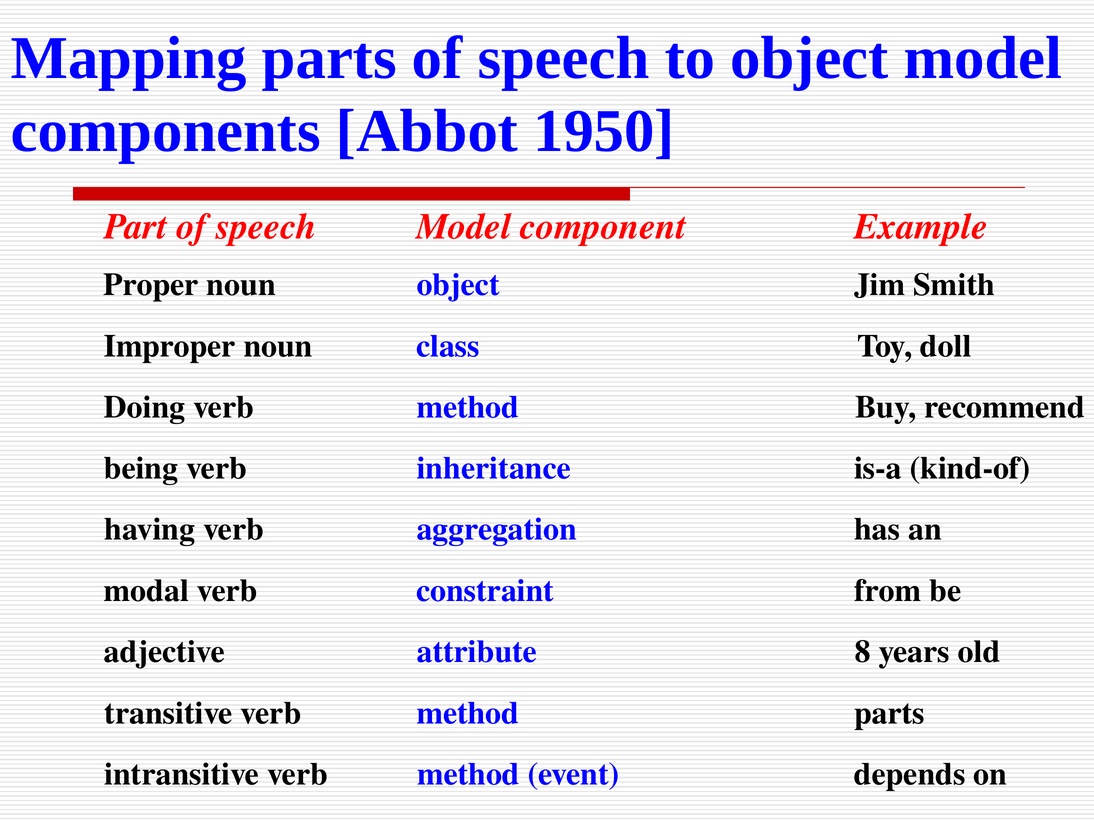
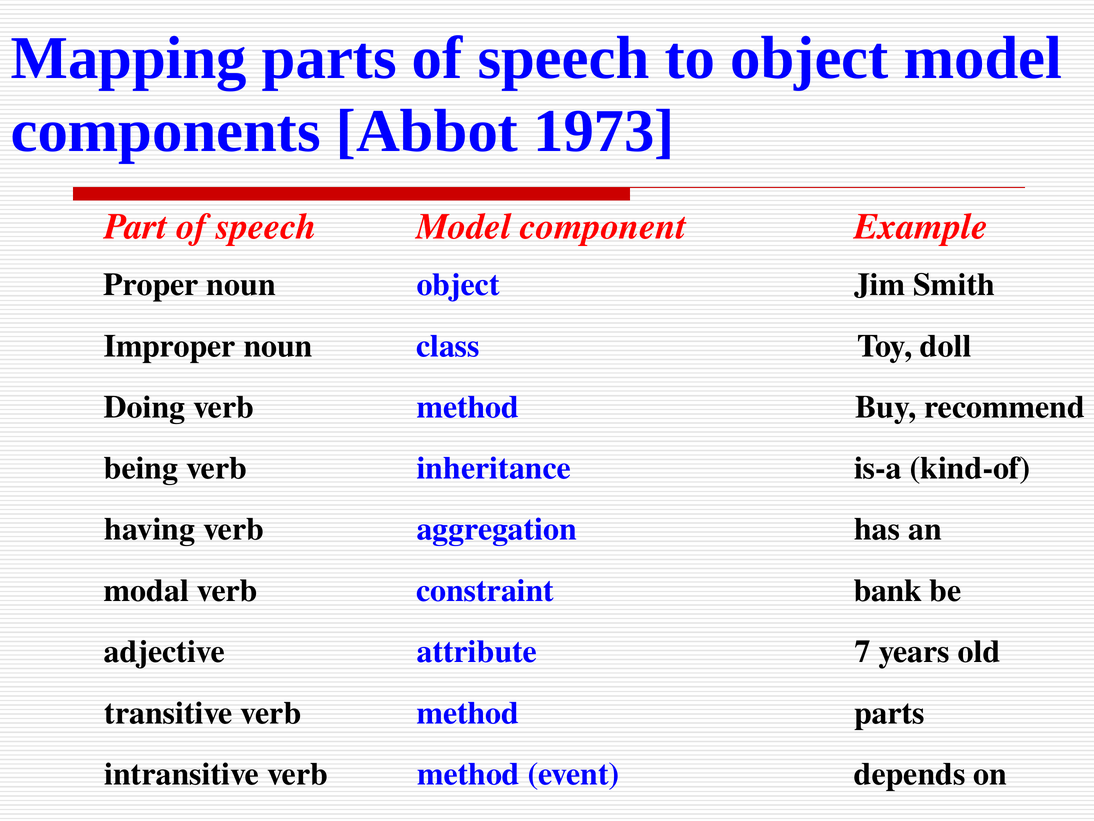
1950: 1950 -> 1973
from: from -> bank
8: 8 -> 7
